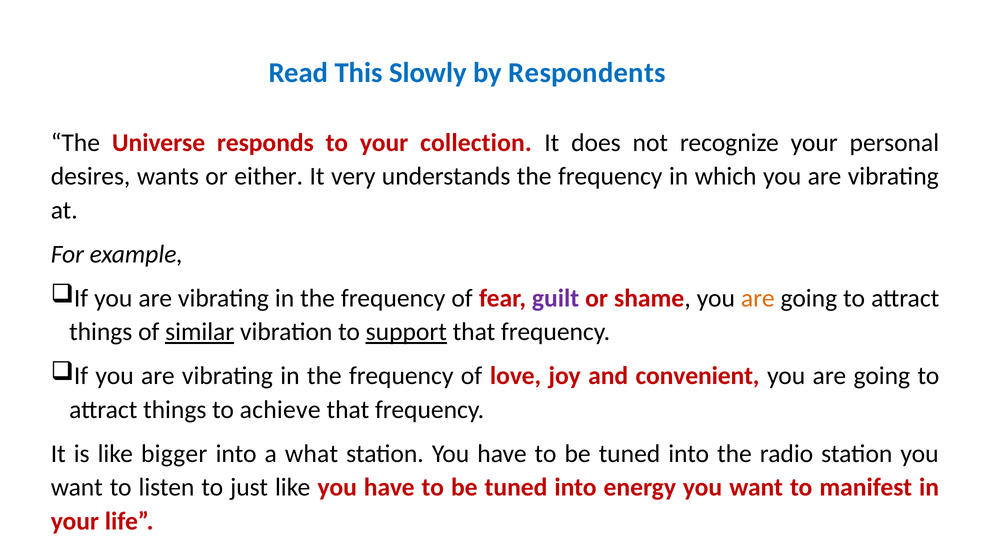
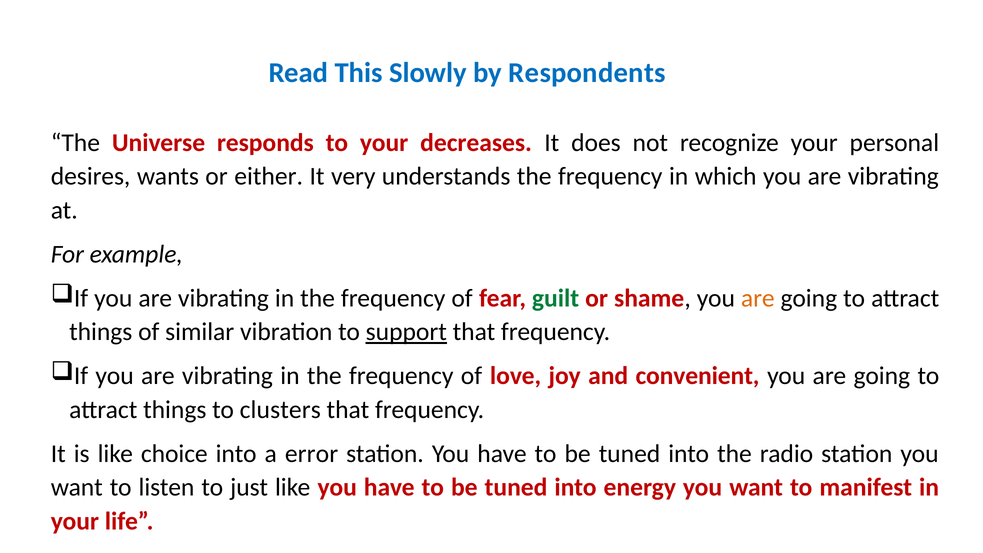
collection: collection -> decreases
guilt colour: purple -> green
similar underline: present -> none
achieve: achieve -> clusters
bigger: bigger -> choice
what: what -> error
